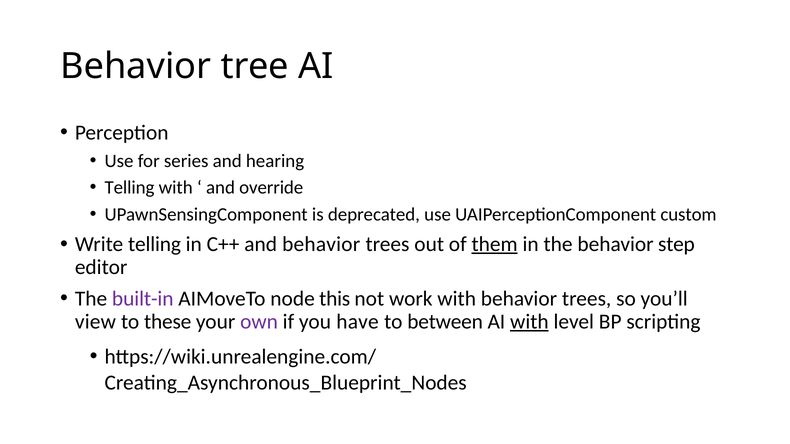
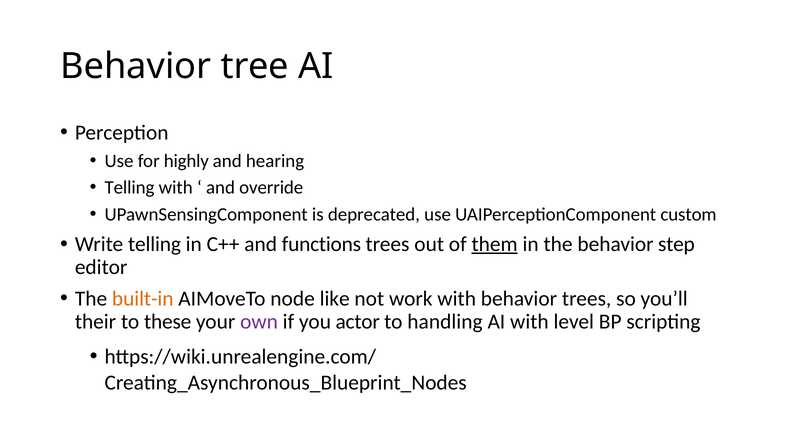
series: series -> highly
and behavior: behavior -> functions
built-in colour: purple -> orange
this: this -> like
view: view -> their
have: have -> actor
between: between -> handling
with at (529, 322) underline: present -> none
